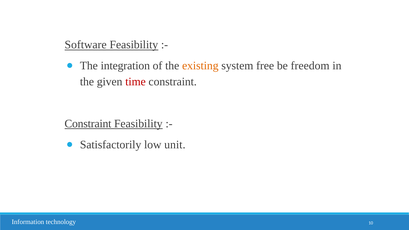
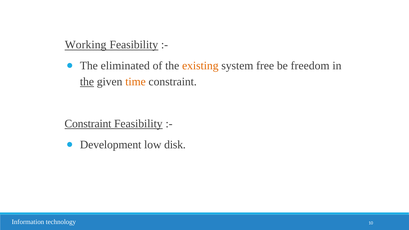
Software: Software -> Working
integration: integration -> eliminated
the at (87, 82) underline: none -> present
time colour: red -> orange
Satisfactorily: Satisfactorily -> Development
unit: unit -> disk
